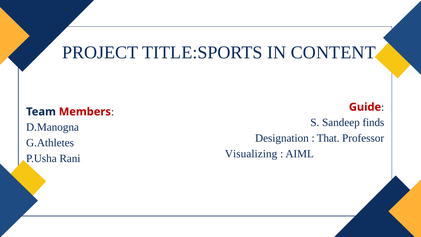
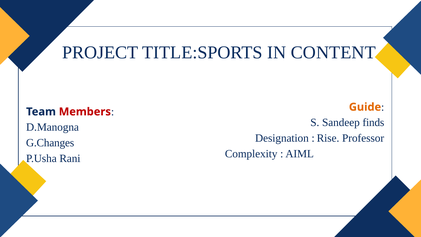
Guide colour: red -> orange
That: That -> Rise
G.Athletes: G.Athletes -> G.Changes
Visualizing: Visualizing -> Complexity
